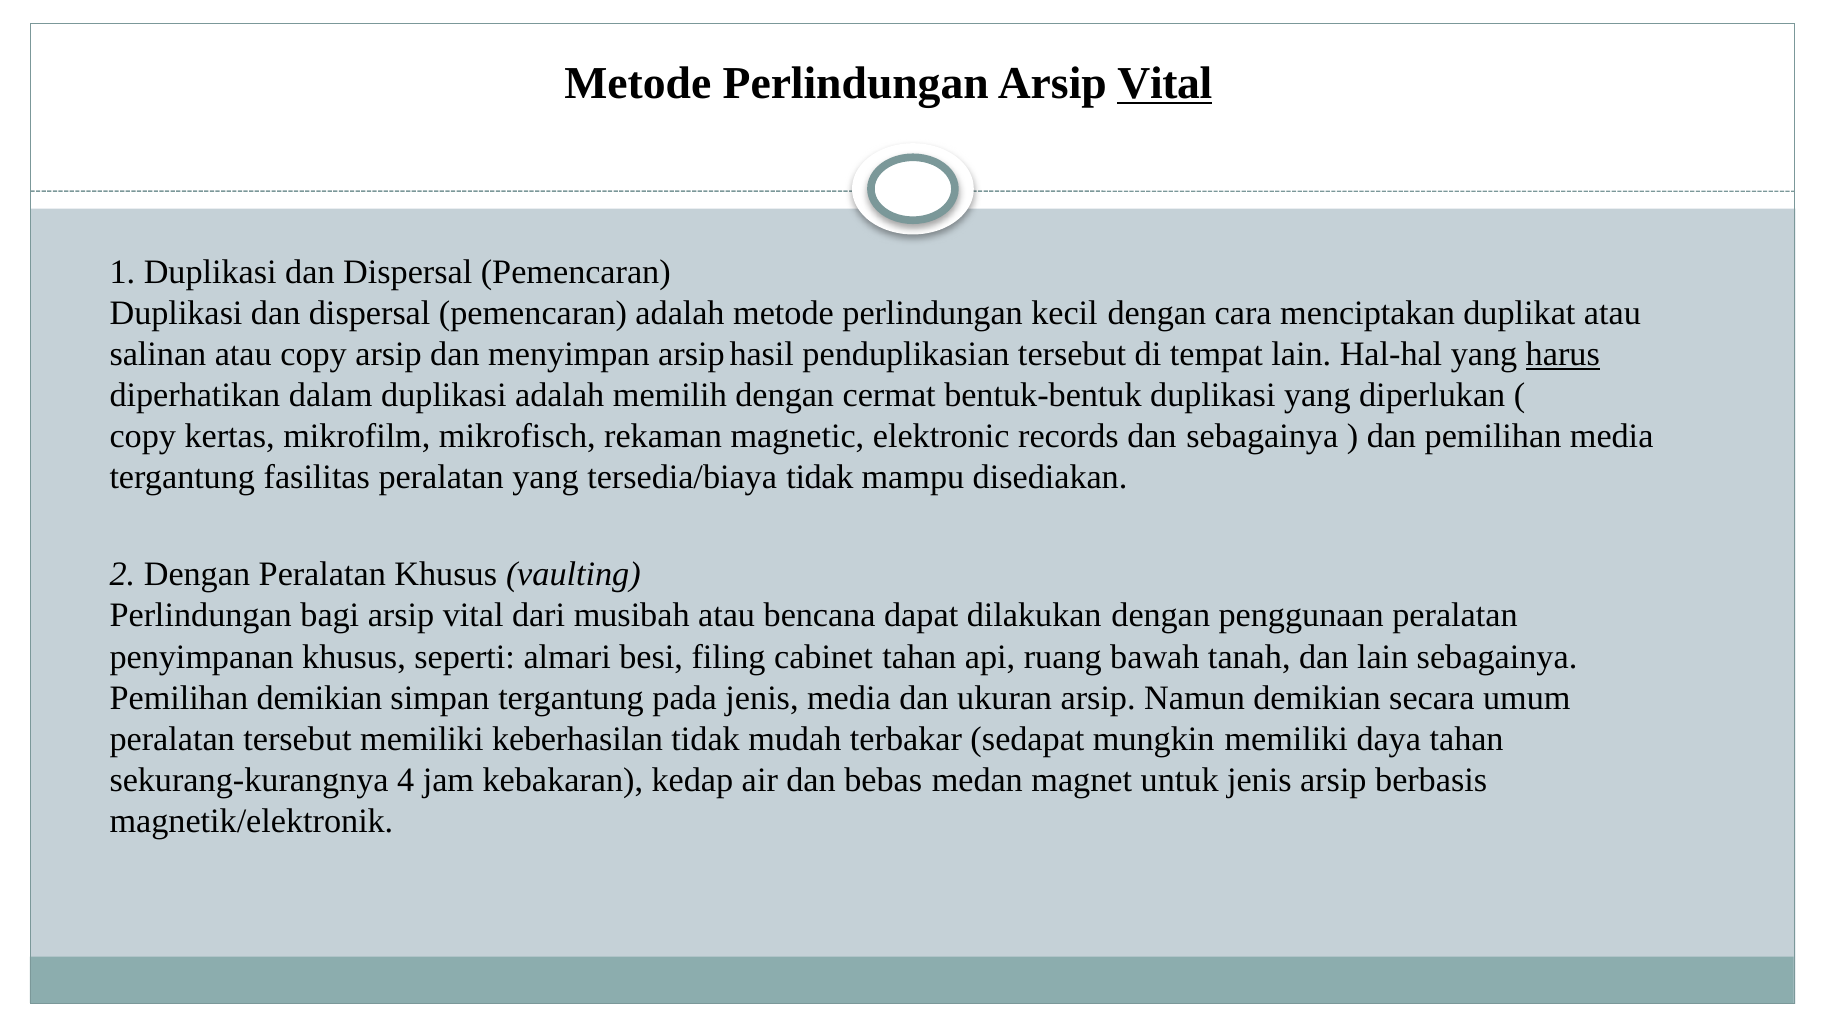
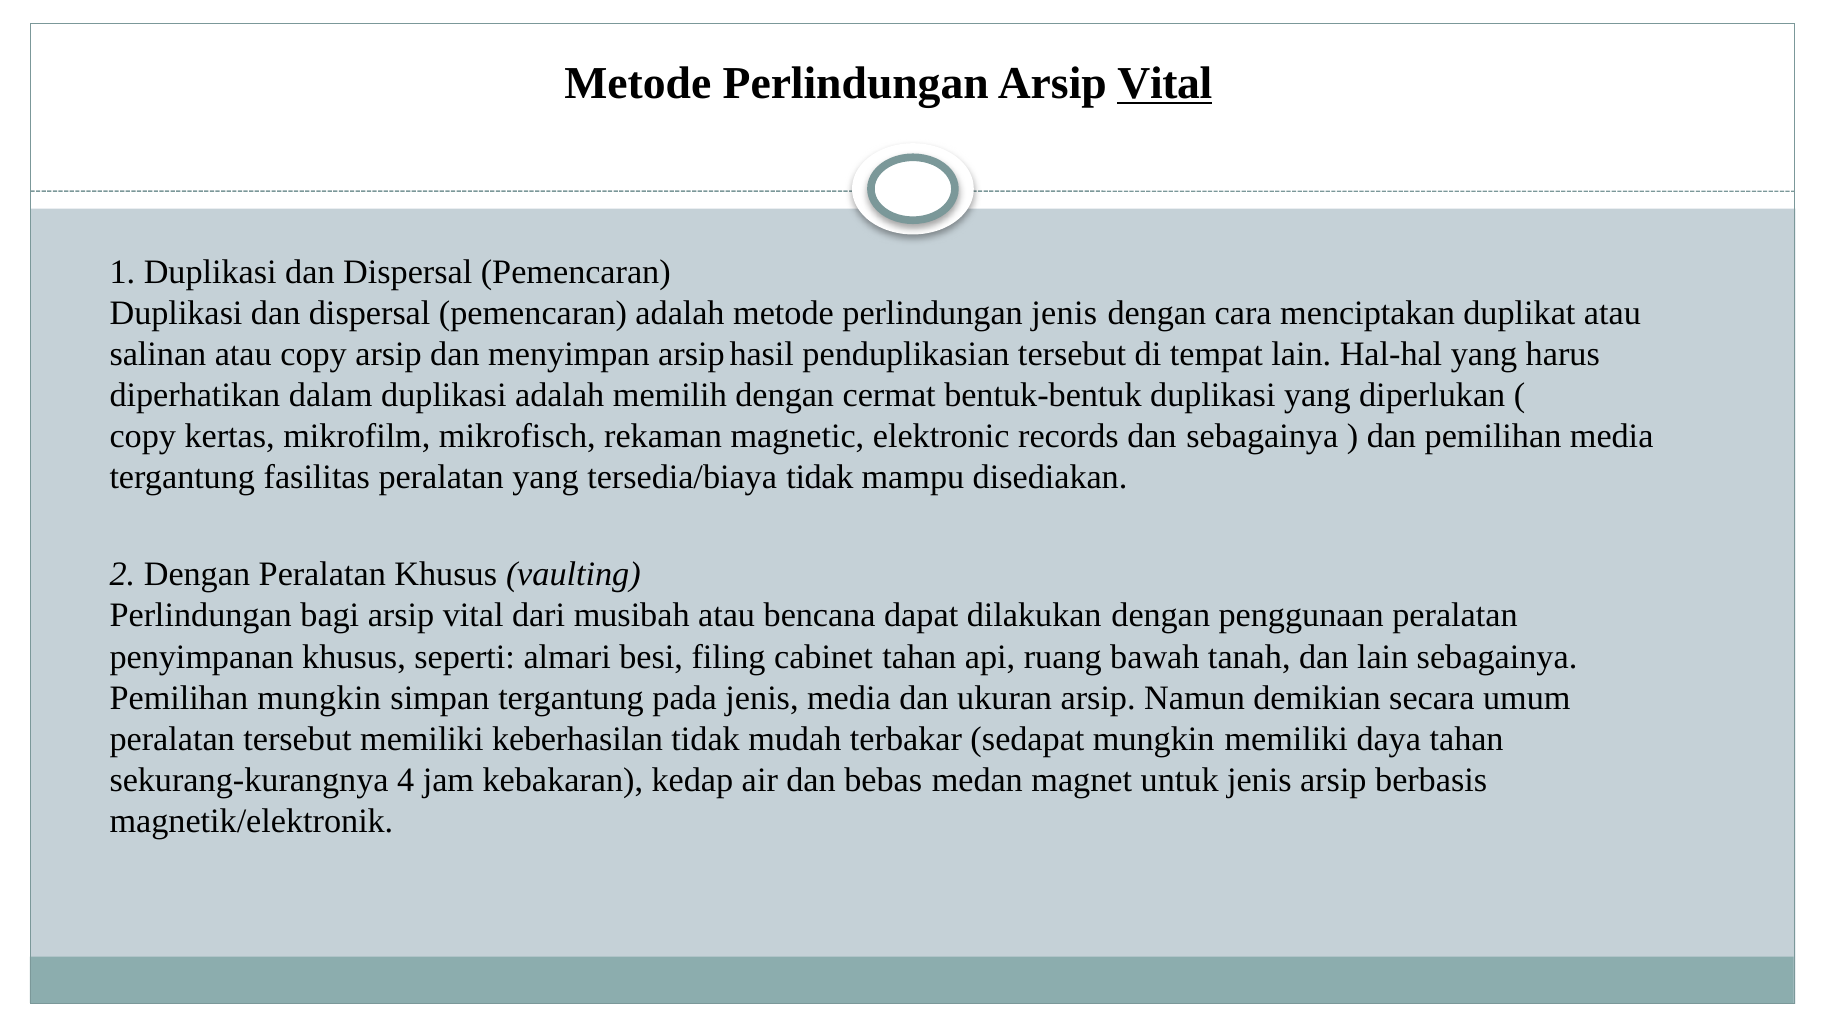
perlindungan kecil: kecil -> jenis
harus underline: present -> none
Pemilihan demikian: demikian -> mungkin
